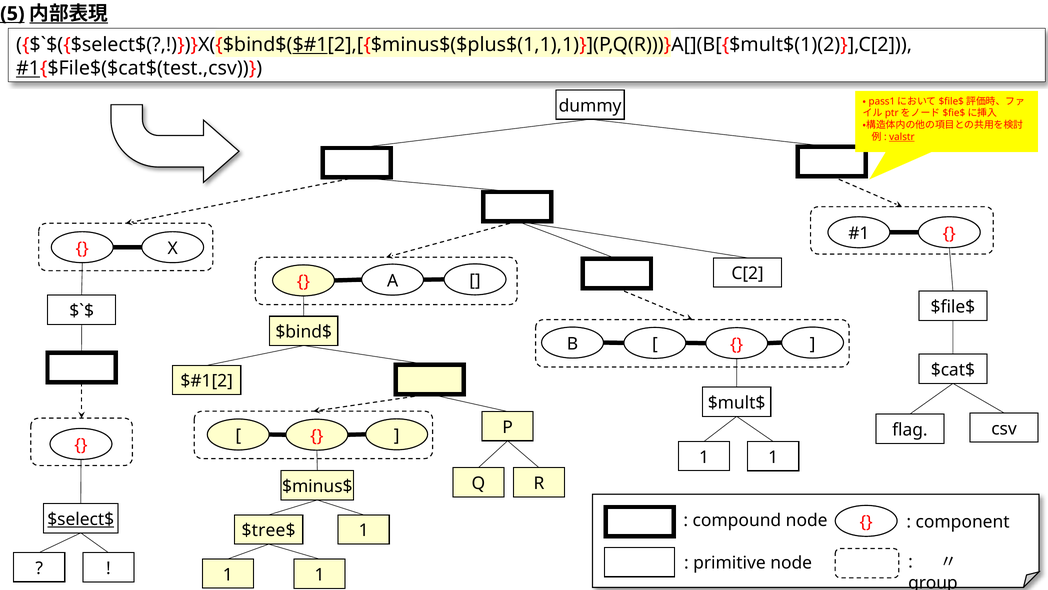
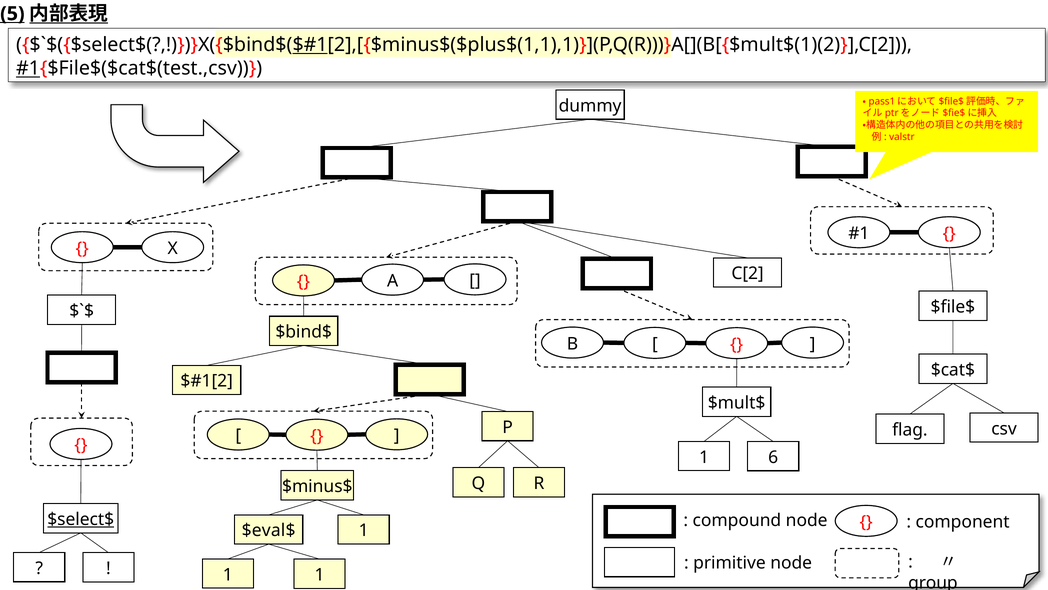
valstr underline: present -> none
1 at (773, 457): 1 -> 6
$tree$: $tree$ -> $eval$
